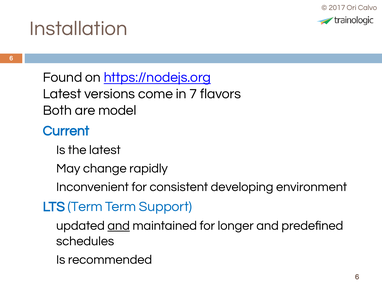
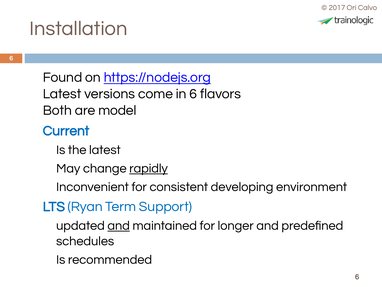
in 7: 7 -> 6
rapidly underline: none -> present
LTS Term: Term -> Ryan
